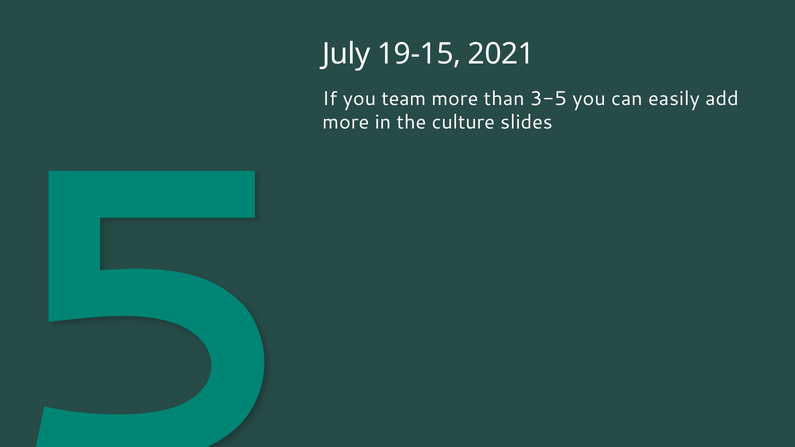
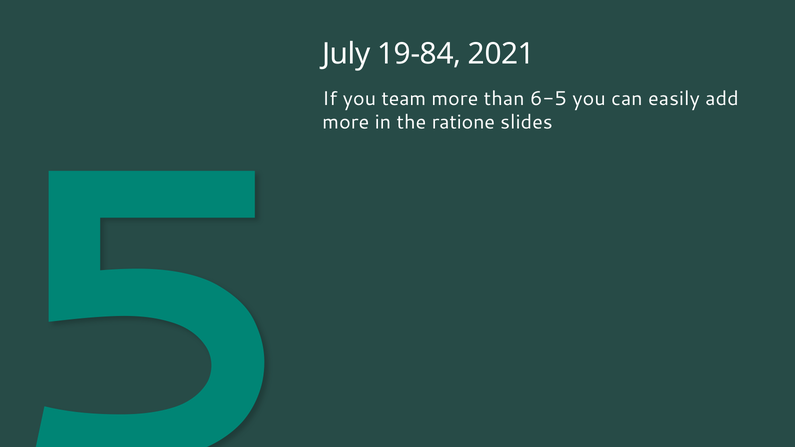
19-15: 19-15 -> 19-84
3-5: 3-5 -> 6-5
culture: culture -> ratione
